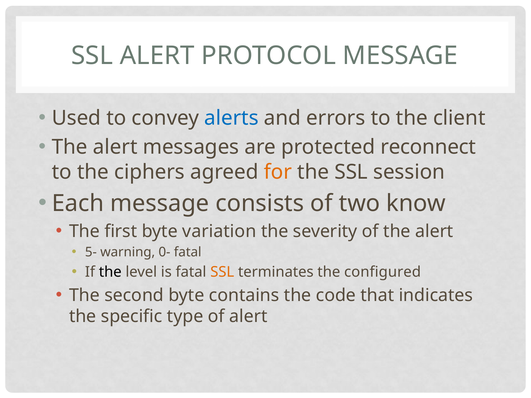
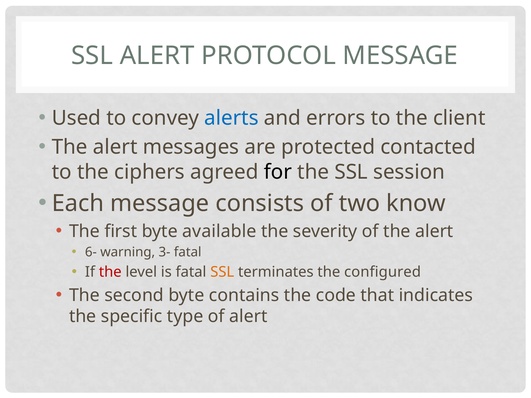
reconnect: reconnect -> contacted
for colour: orange -> black
variation: variation -> available
5-: 5- -> 6-
0-: 0- -> 3-
the at (110, 272) colour: black -> red
